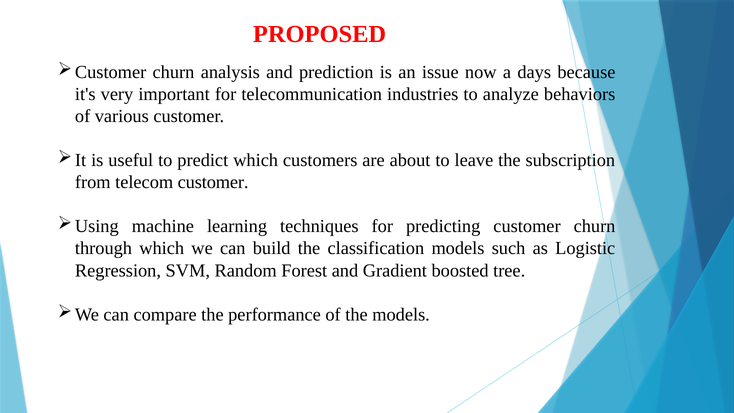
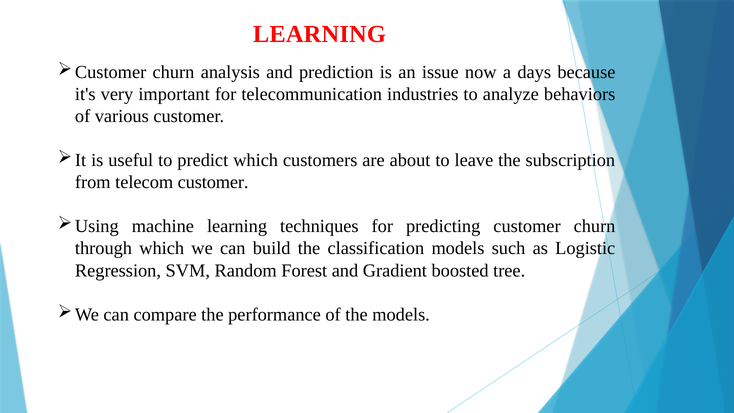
PROPOSED at (320, 34): PROPOSED -> LEARNING
